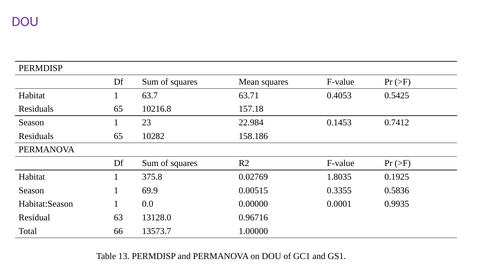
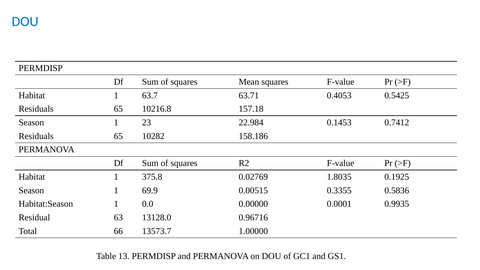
DOU at (25, 22) colour: purple -> blue
